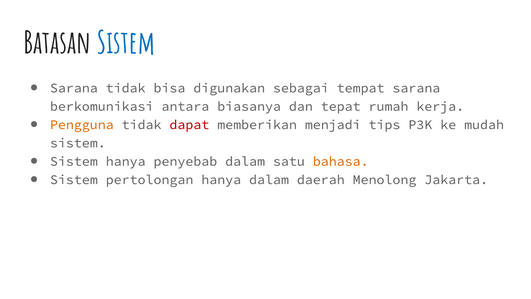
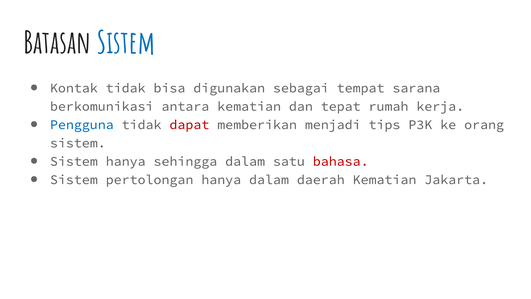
Sarana at (74, 88): Sarana -> Kontak
antara biasanya: biasanya -> kematian
Pengguna colour: orange -> blue
mudah: mudah -> orang
penyebab: penyebab -> sehingga
bahasa colour: orange -> red
daerah Menolong: Menolong -> Kematian
